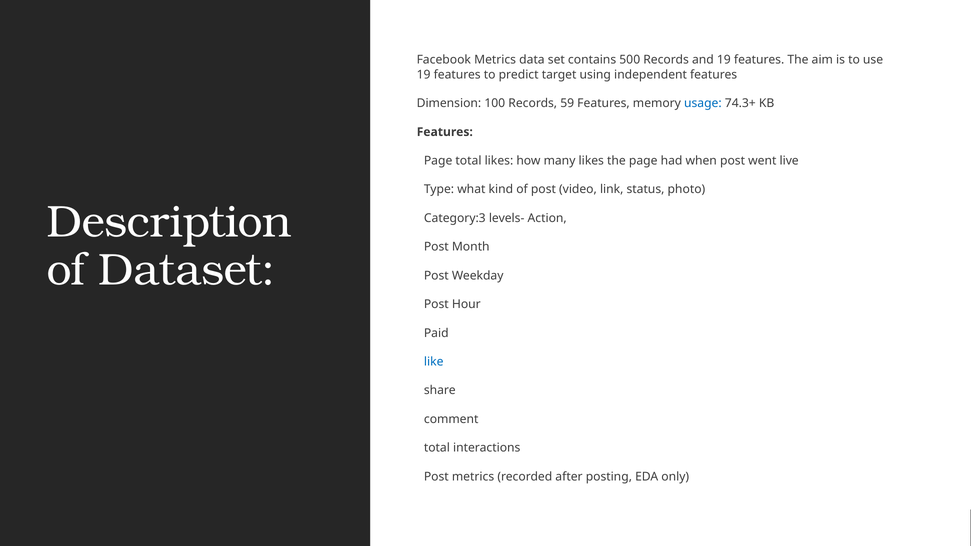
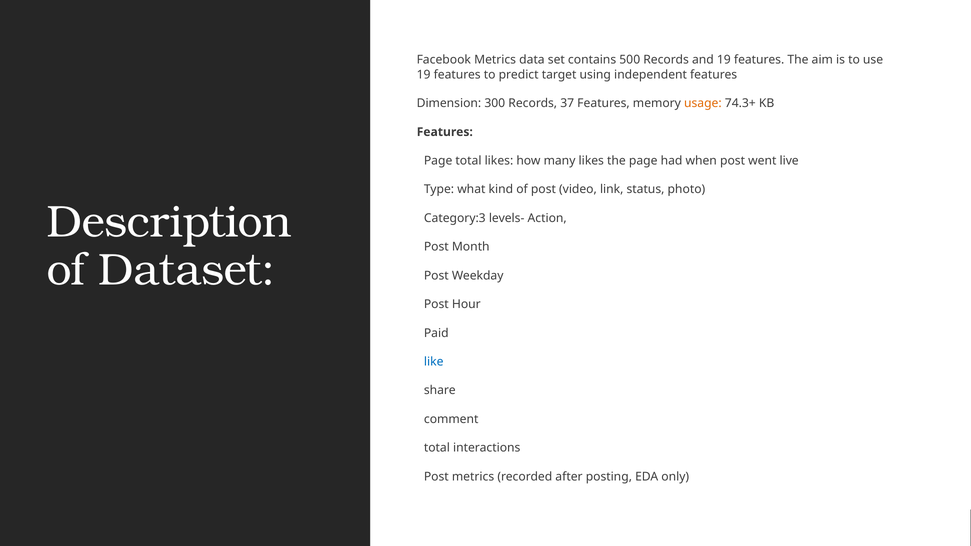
100: 100 -> 300
59: 59 -> 37
usage colour: blue -> orange
